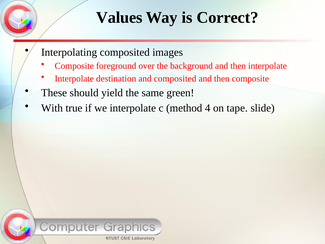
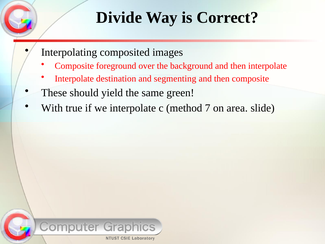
Values: Values -> Divide
and composited: composited -> segmenting
4: 4 -> 7
tape: tape -> area
